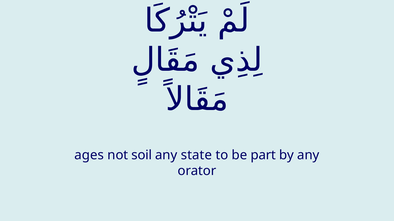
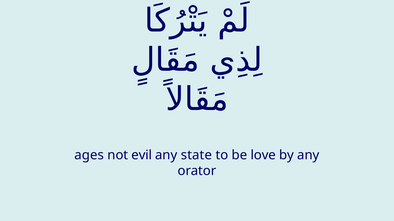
soil: soil -> evil
part: part -> love
